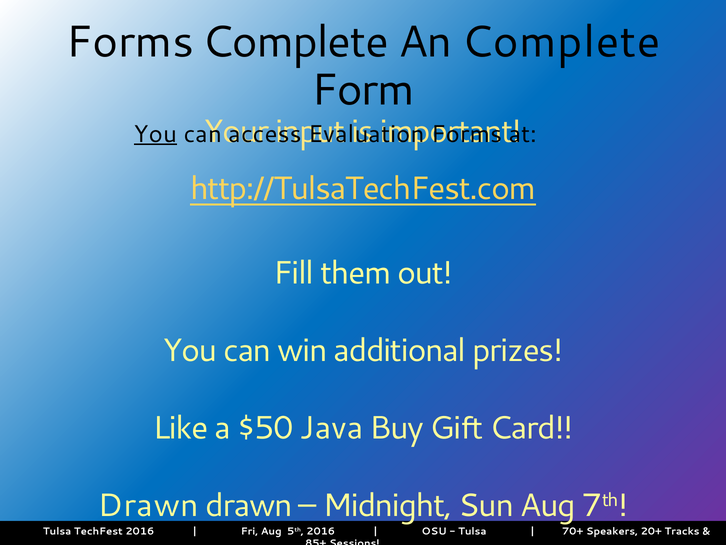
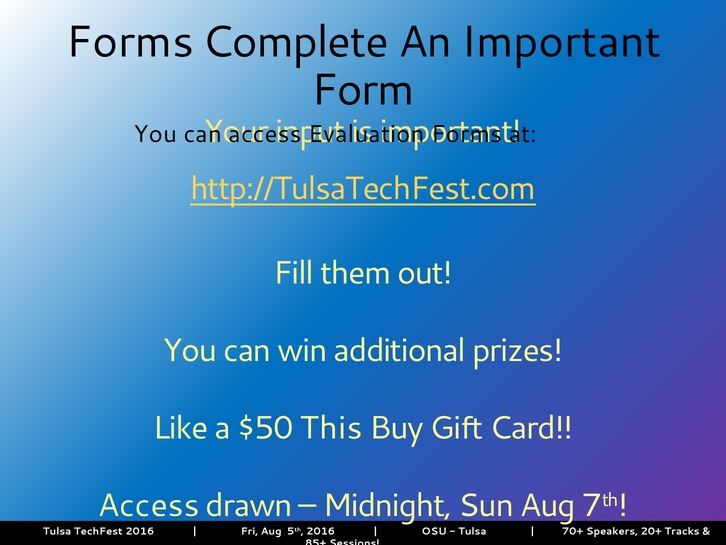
An Complete: Complete -> Important
You at (155, 134) underline: present -> none
Java: Java -> This
Drawn at (148, 505): Drawn -> Access
